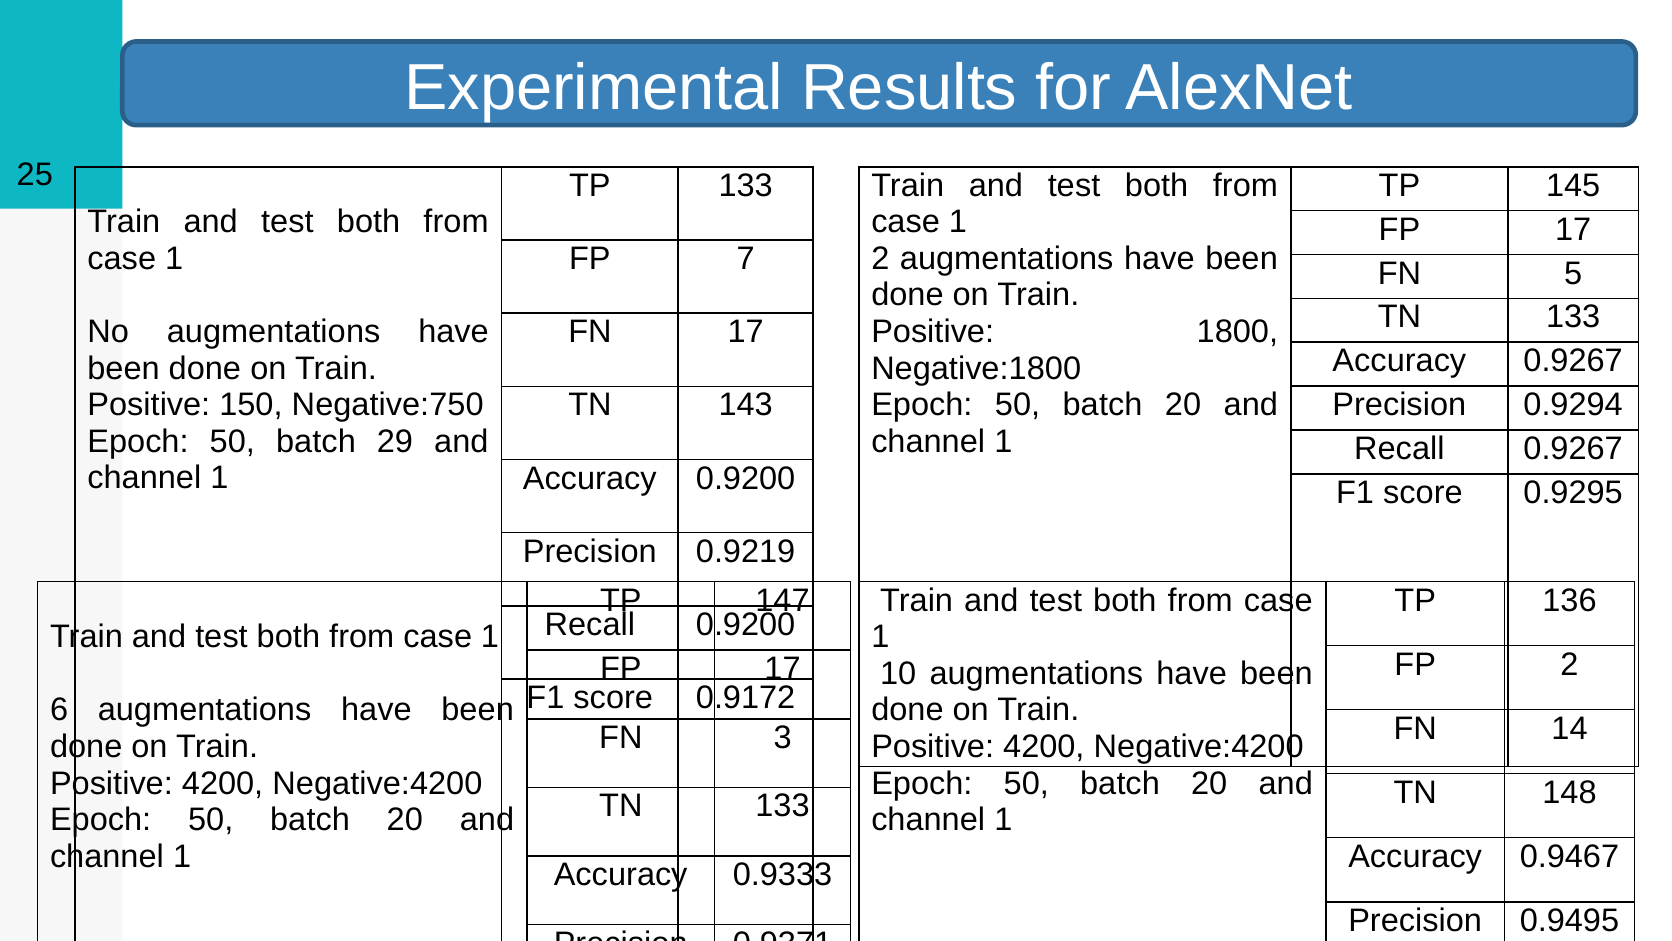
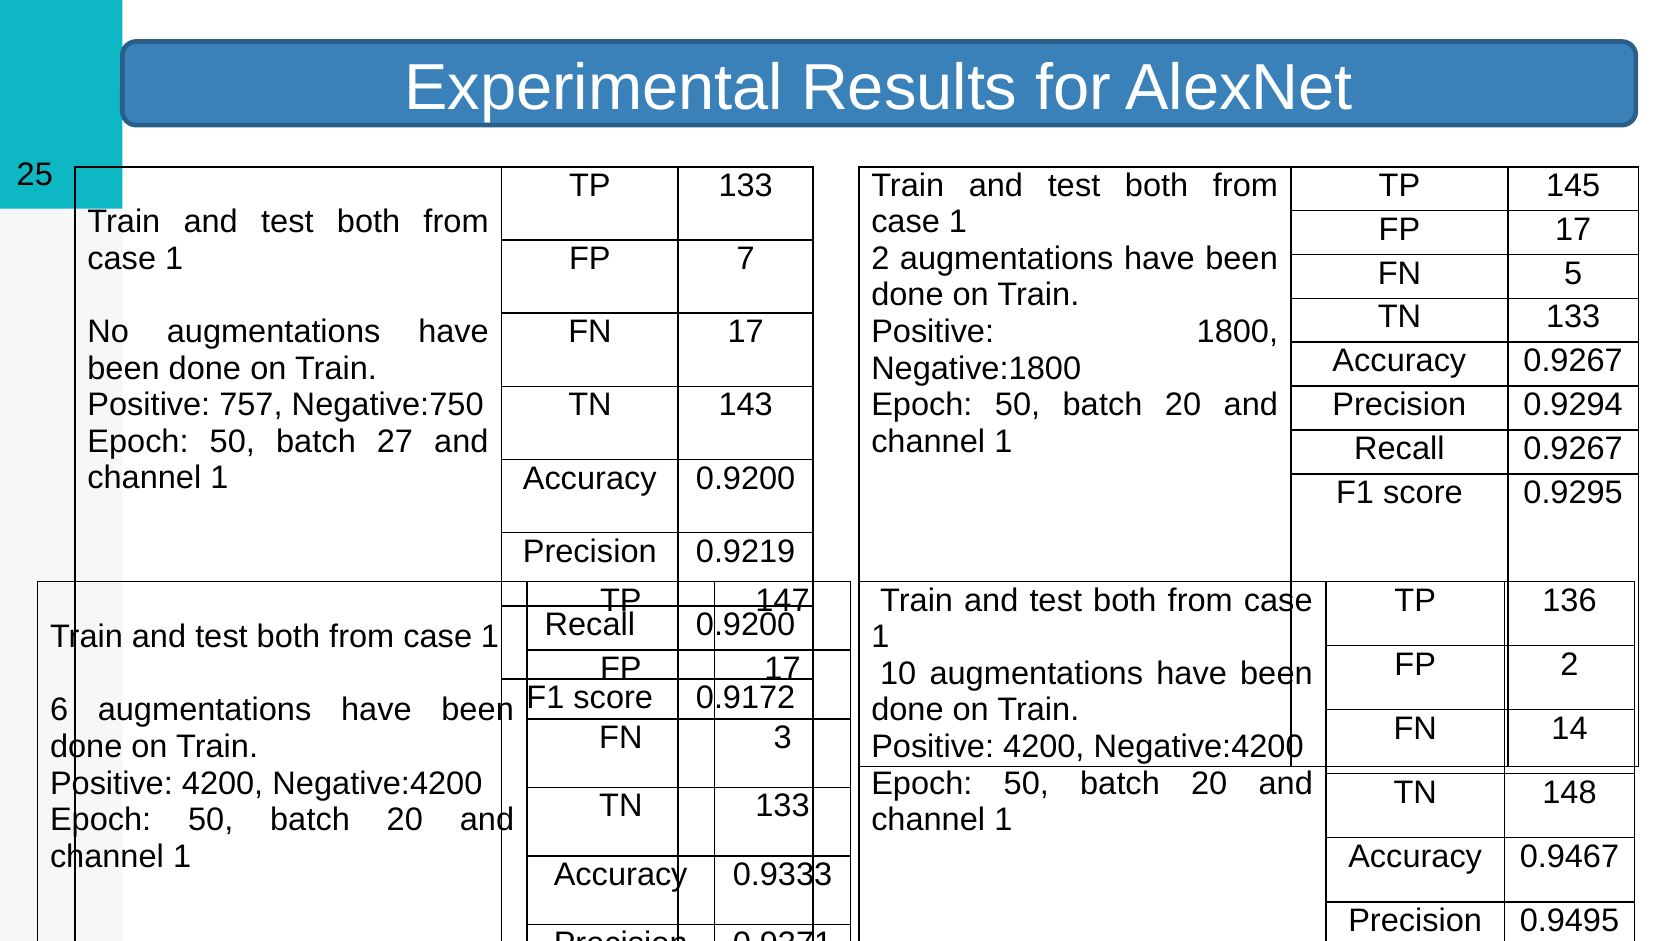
150: 150 -> 757
29: 29 -> 27
